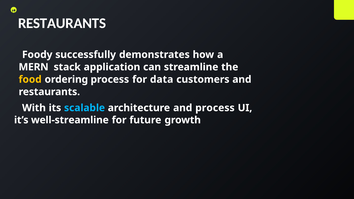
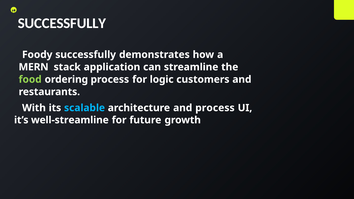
RESTAURANTS at (62, 23): RESTAURANTS -> SUCCESSFULLY
food colour: yellow -> light green
data: data -> logic
